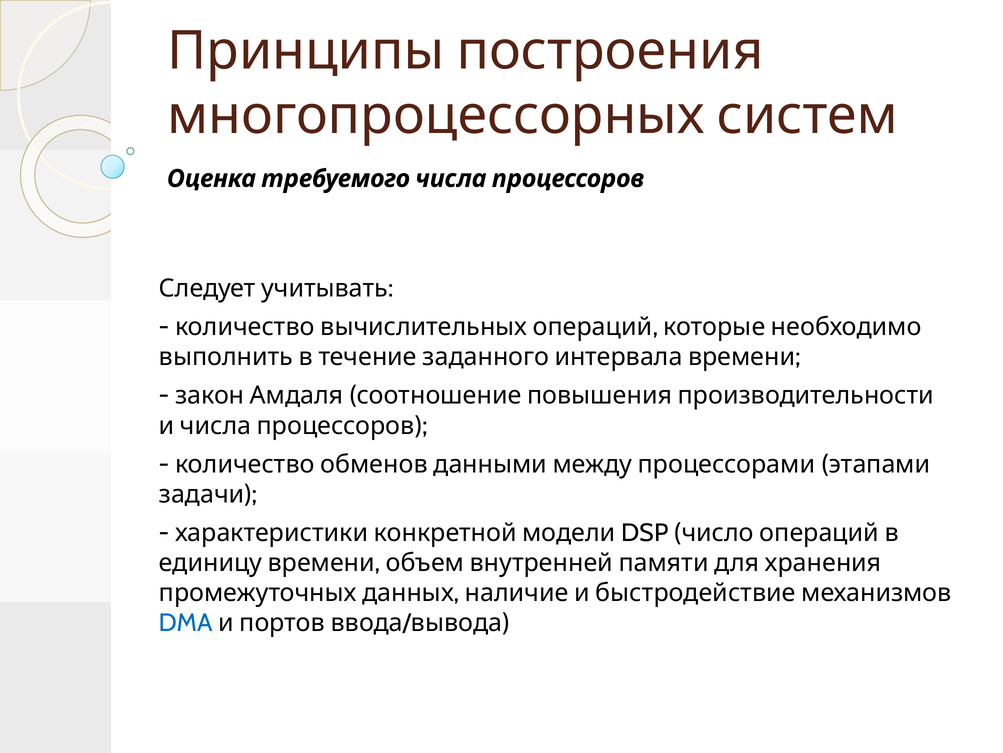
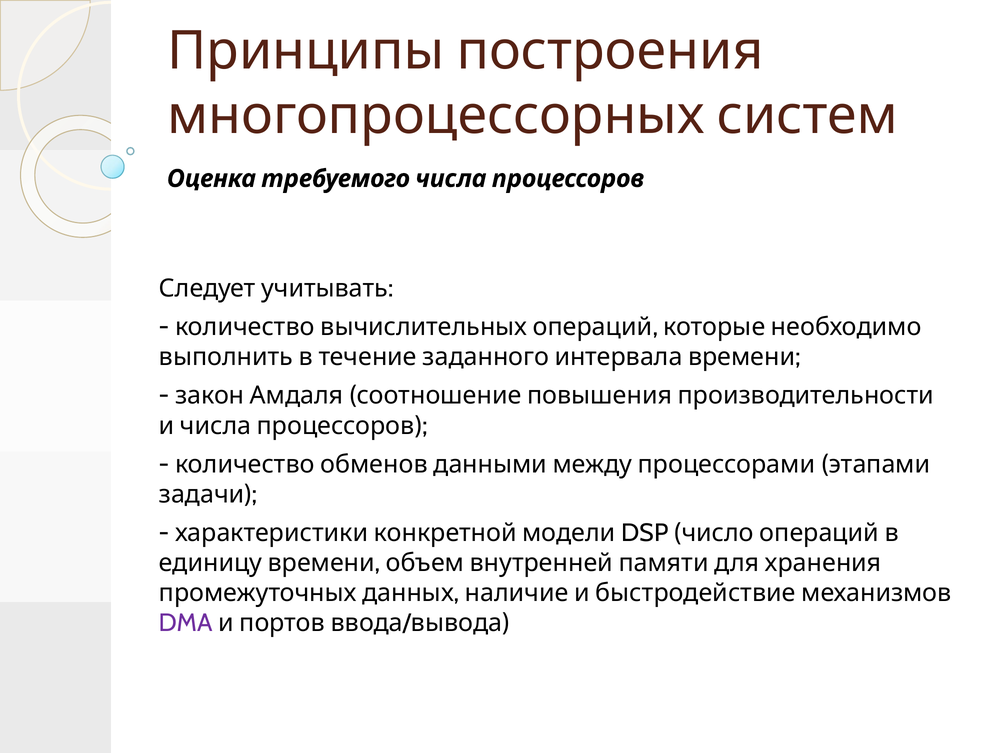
DMA colour: blue -> purple
